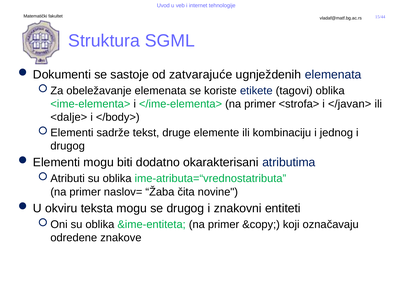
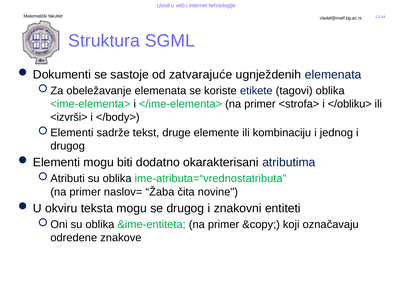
</javan>: </javan> -> </obliku>
<dalje>: <dalje> -> <izvrši>
